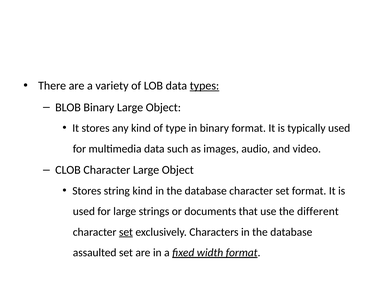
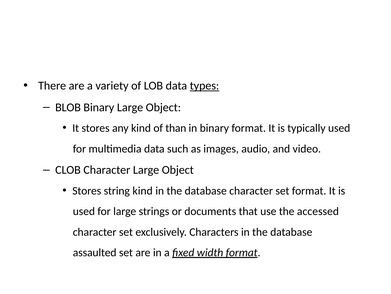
type: type -> than
different: different -> accessed
set at (126, 231) underline: present -> none
